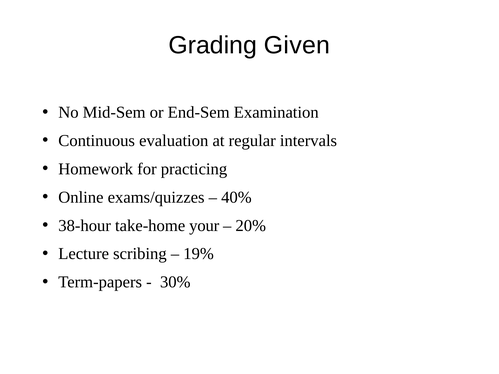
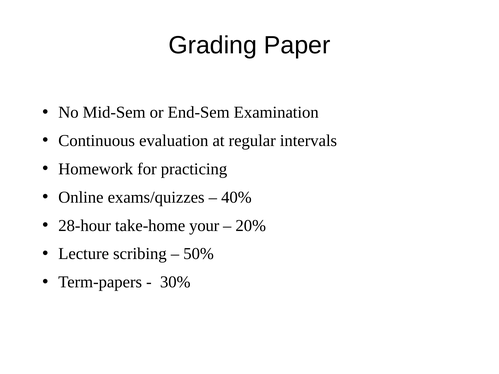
Given: Given -> Paper
38-hour: 38-hour -> 28-hour
19%: 19% -> 50%
